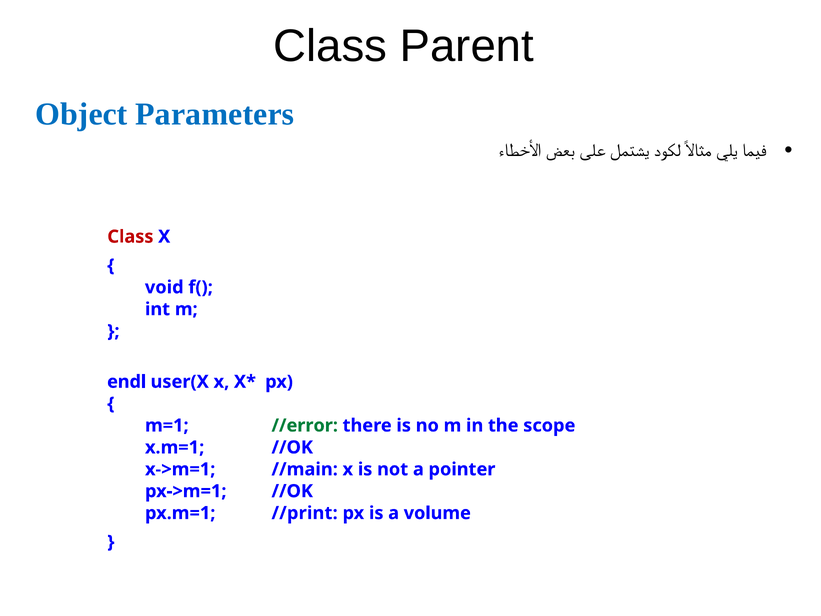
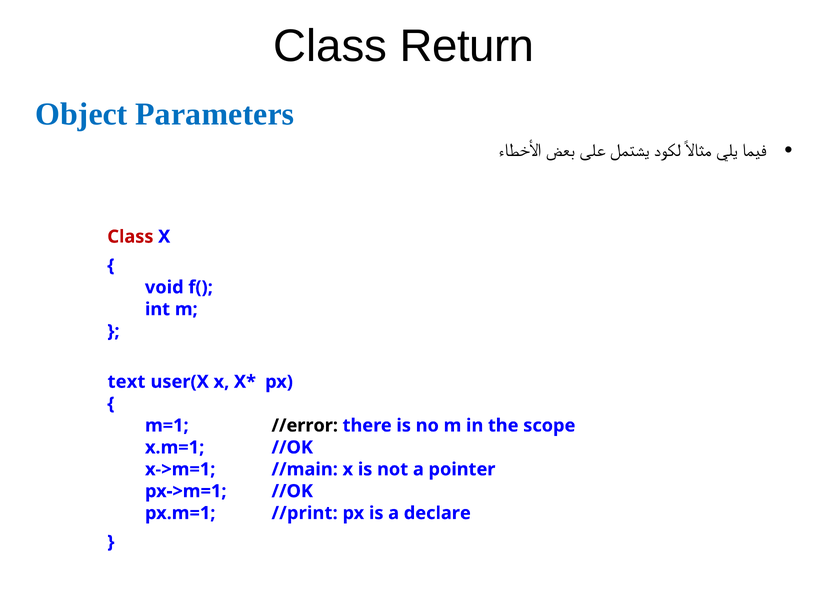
Parent: Parent -> Return
endl: endl -> text
//error colour: green -> black
volume: volume -> declare
